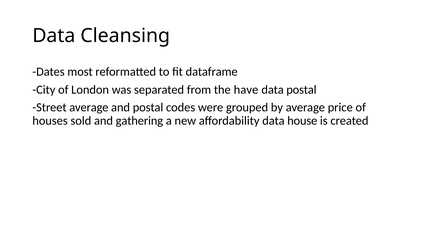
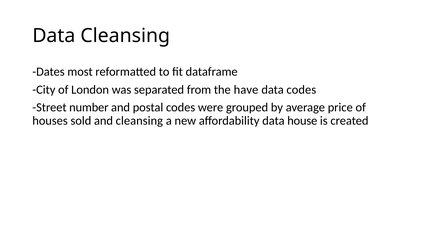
data postal: postal -> codes
Street average: average -> number
and gathering: gathering -> cleansing
